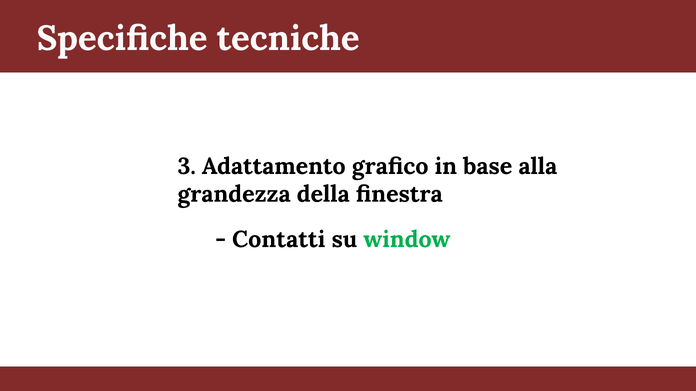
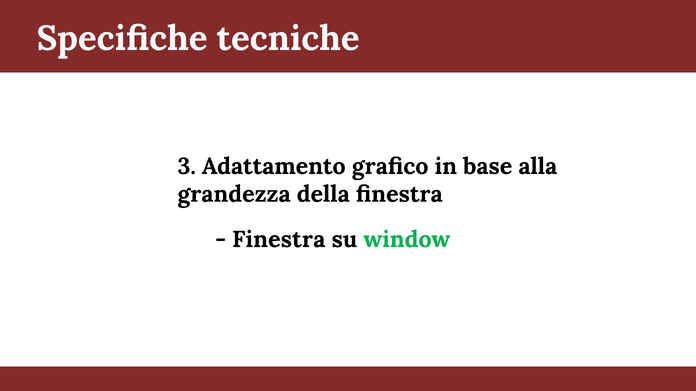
Contatti at (279, 240): Contatti -> Finestra
